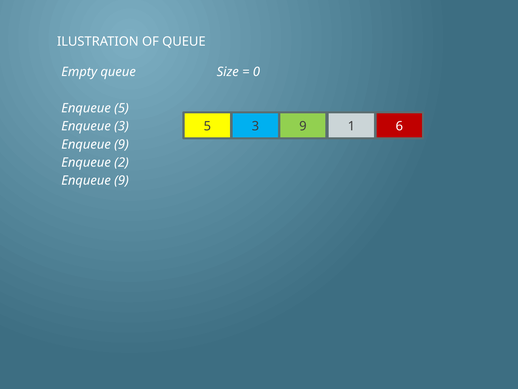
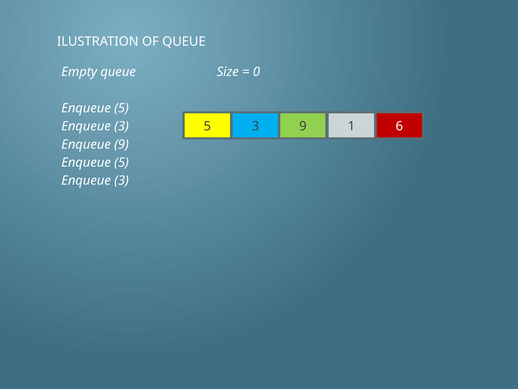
2 at (121, 162): 2 -> 5
9 at (121, 180): 9 -> 3
